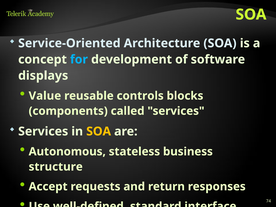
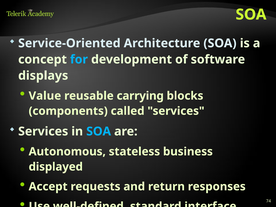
controls: controls -> carrying
SOA at (99, 131) colour: yellow -> light blue
structure: structure -> displayed
